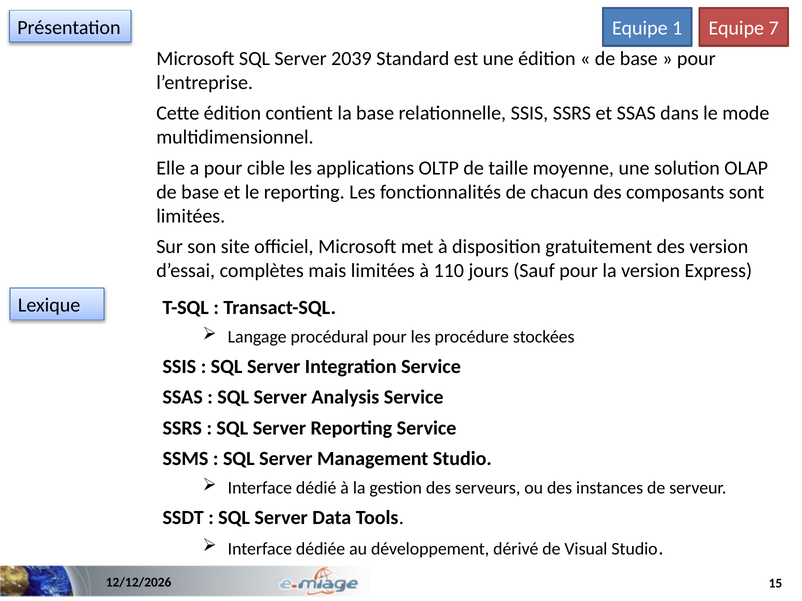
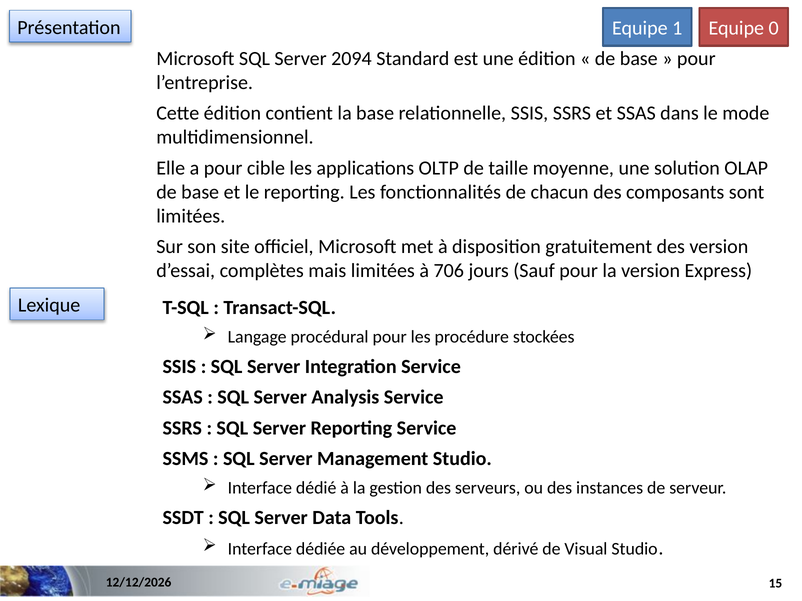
7: 7 -> 0
2039: 2039 -> 2094
110: 110 -> 706
